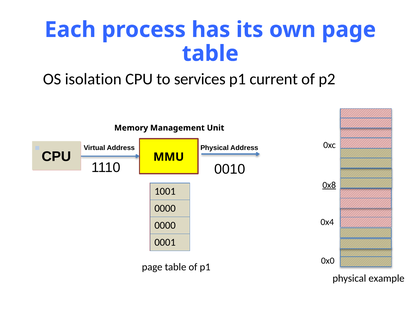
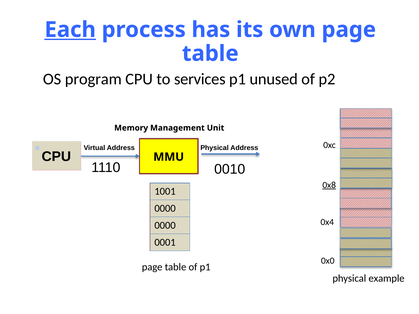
Each underline: none -> present
isolation: isolation -> program
current: current -> unused
